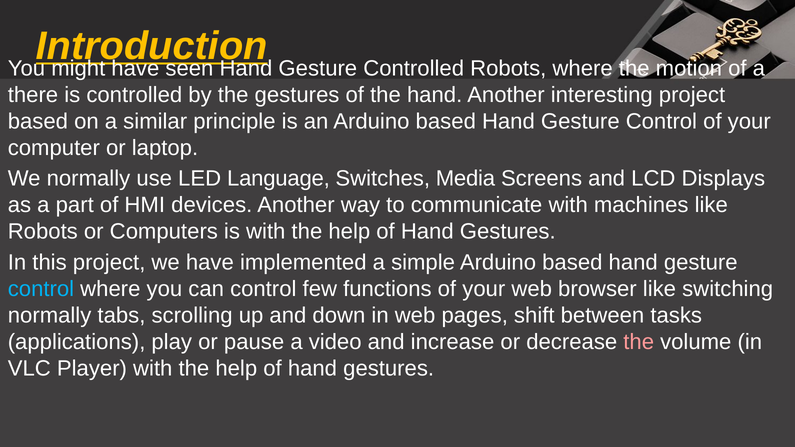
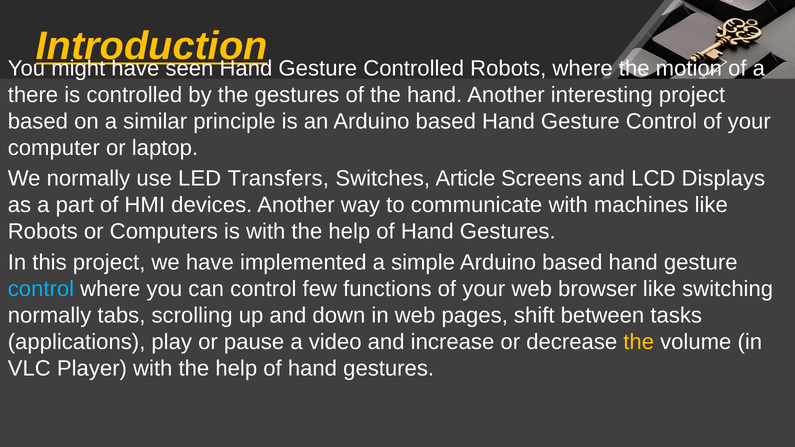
Language: Language -> Transfers
Media: Media -> Article
the at (639, 342) colour: pink -> yellow
